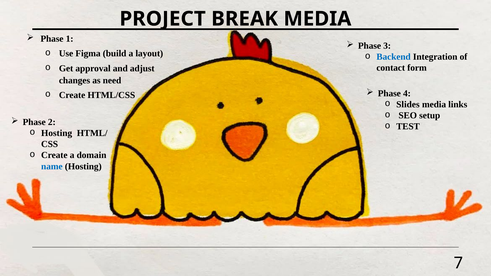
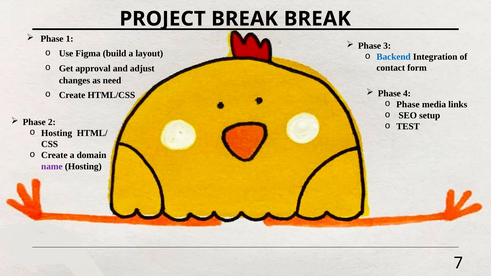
BREAK MEDIA: MEDIA -> BREAK
Slides at (408, 105): Slides -> Phase
name colour: blue -> purple
